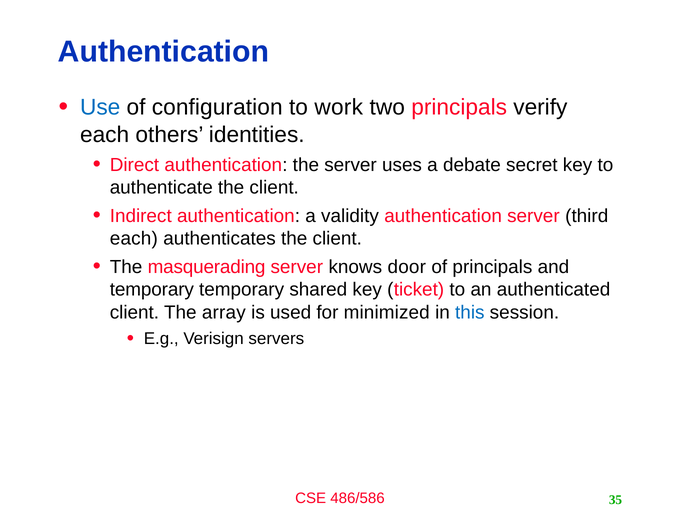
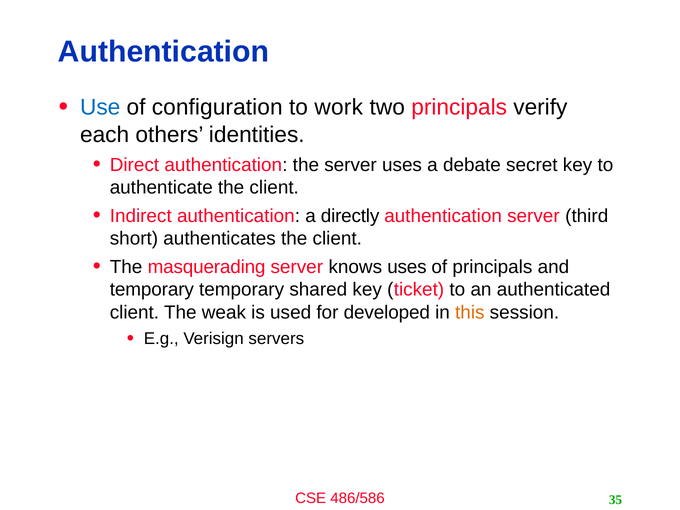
validity: validity -> directly
each at (134, 239): each -> short
knows door: door -> uses
array: array -> weak
minimized: minimized -> developed
this colour: blue -> orange
